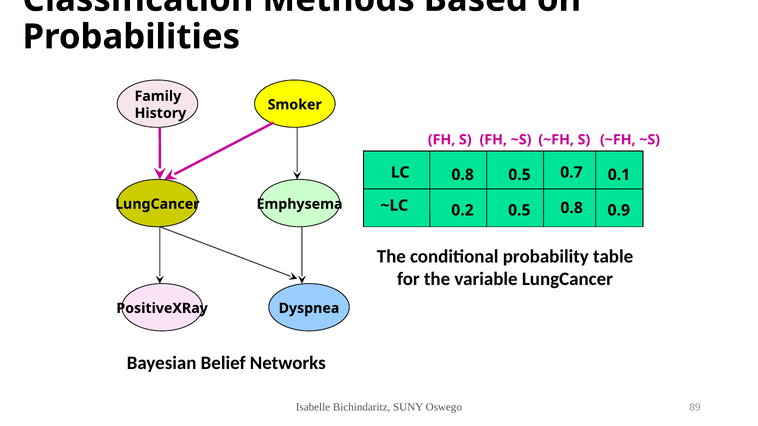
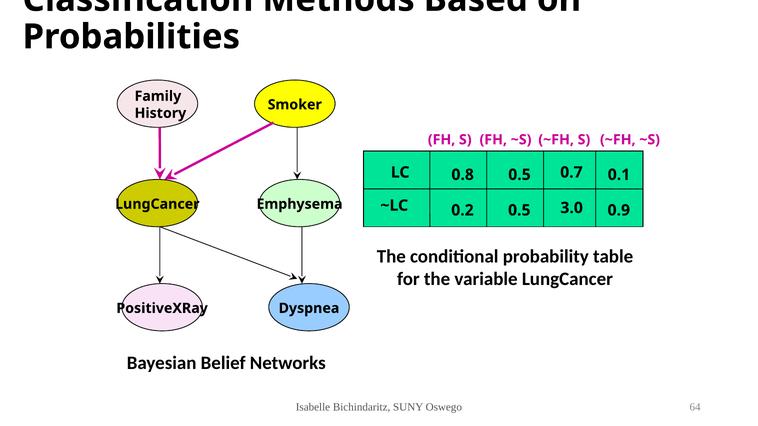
0.8 at (572, 208): 0.8 -> 3.0
89: 89 -> 64
